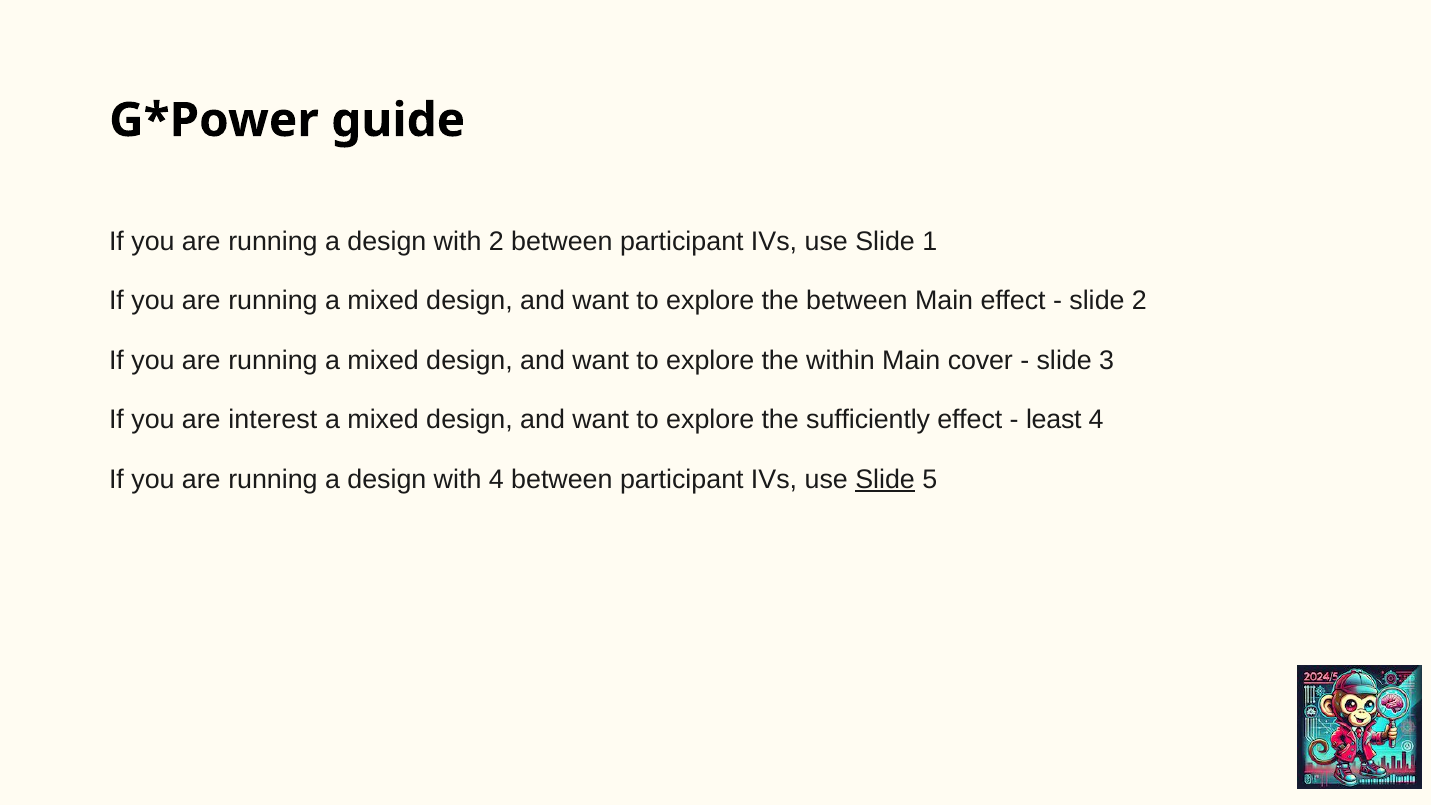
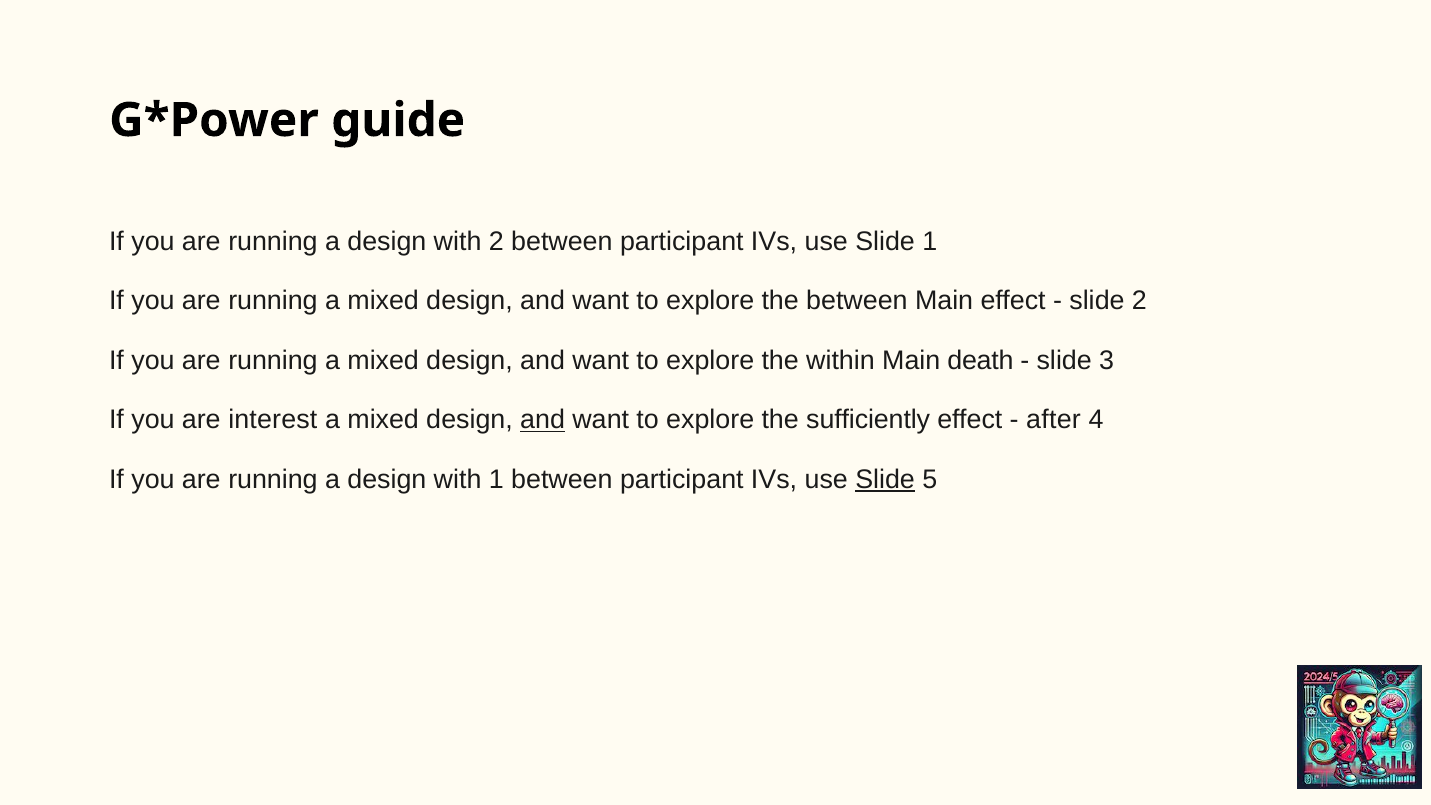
cover: cover -> death
and at (543, 420) underline: none -> present
least: least -> after
with 4: 4 -> 1
